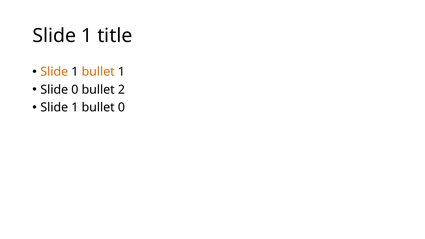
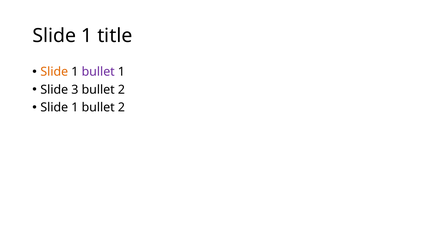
bullet at (98, 72) colour: orange -> purple
Slide 0: 0 -> 3
1 bullet 0: 0 -> 2
